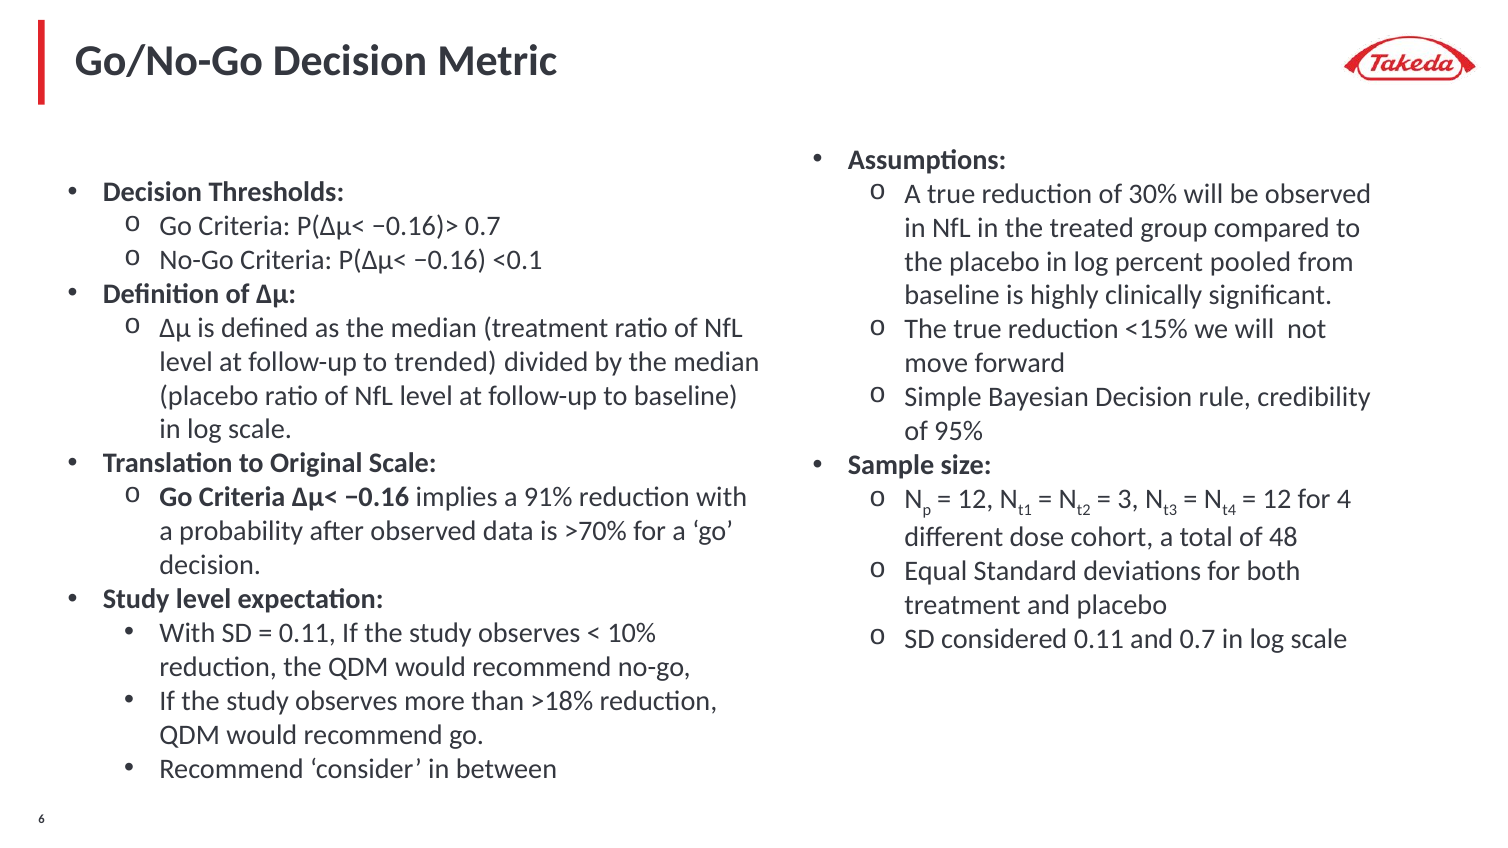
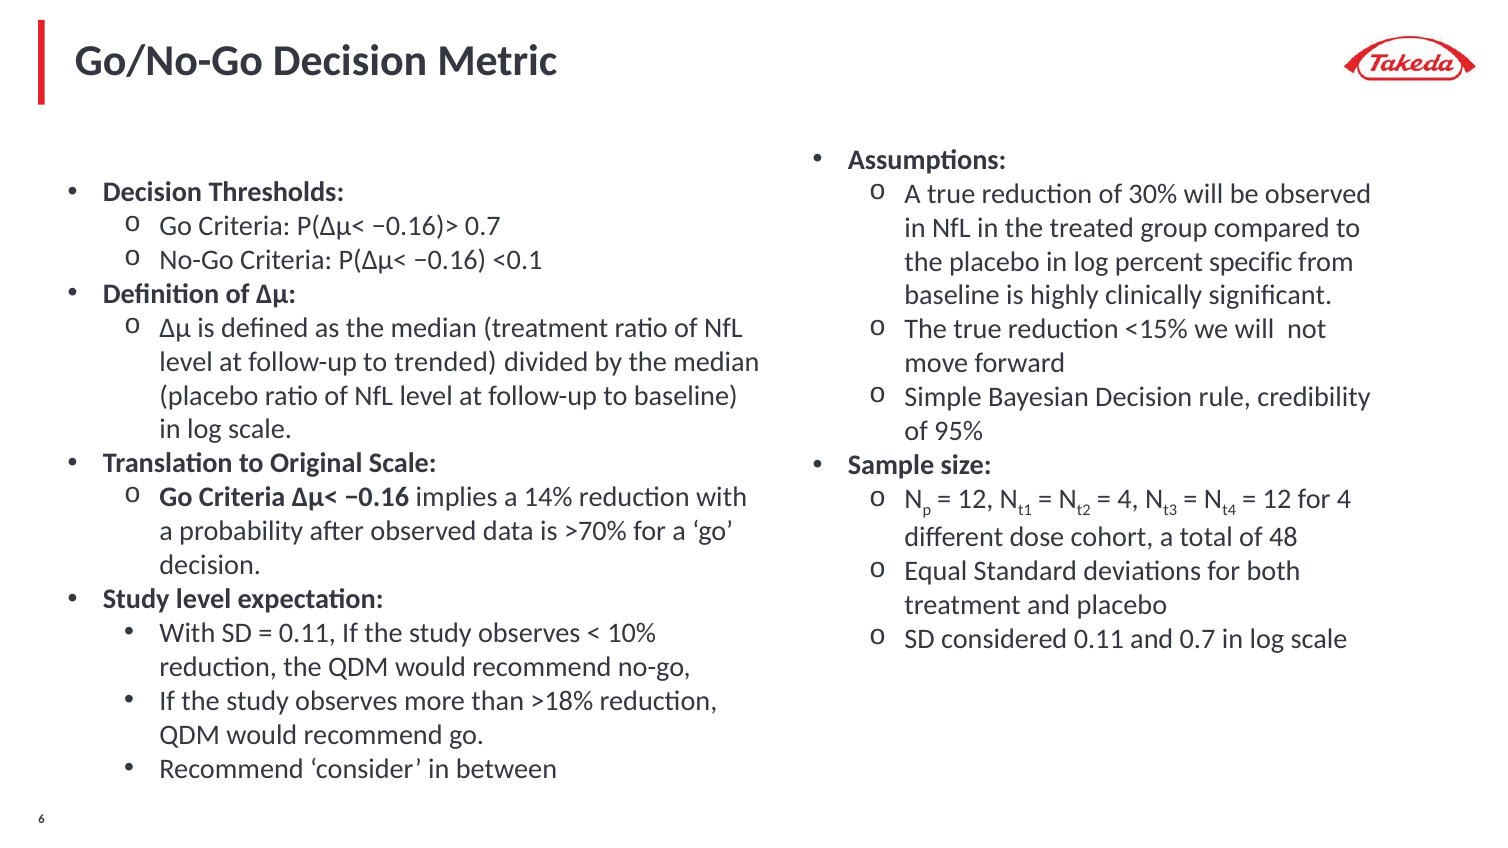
pooled: pooled -> specific
91%: 91% -> 14%
3 at (1128, 499): 3 -> 4
